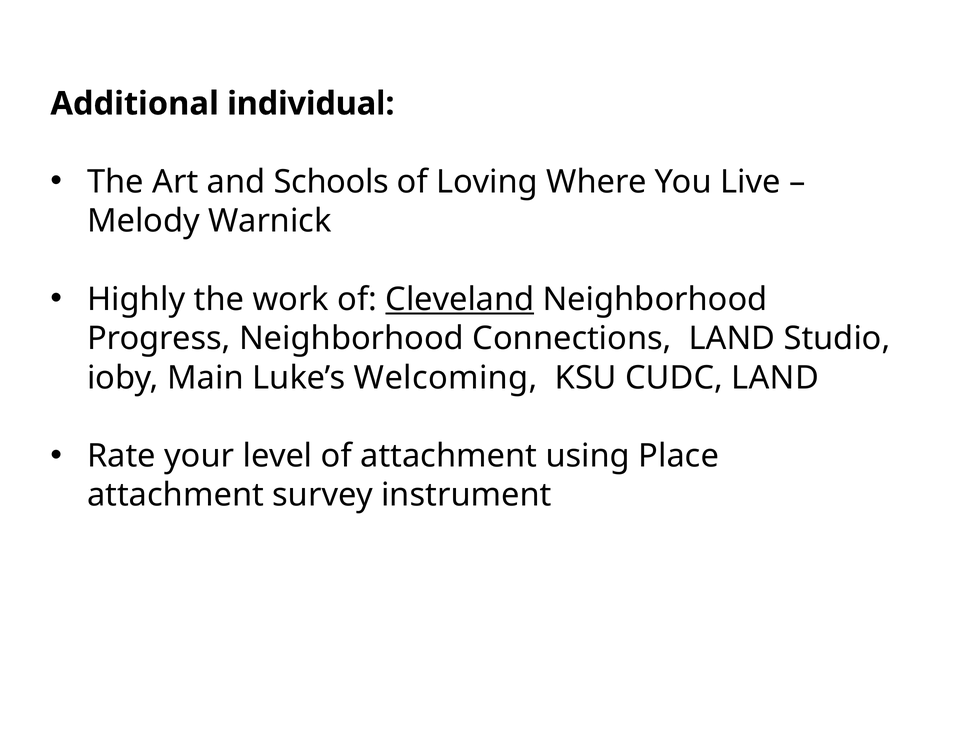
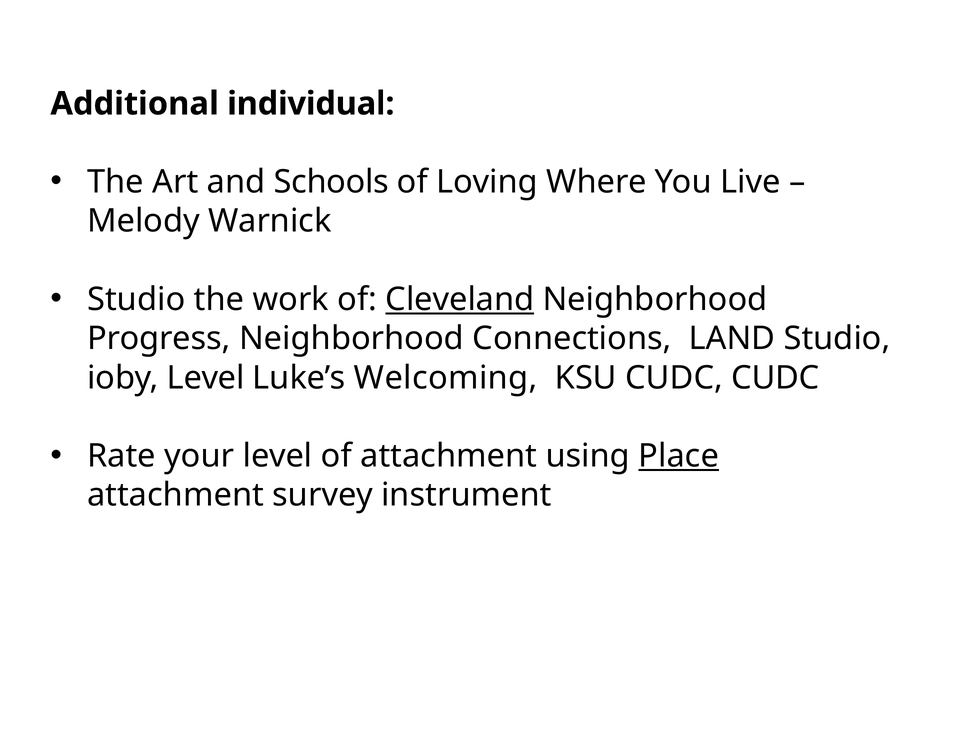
Highly at (136, 300): Highly -> Studio
ioby Main: Main -> Level
CUDC LAND: LAND -> CUDC
Place underline: none -> present
